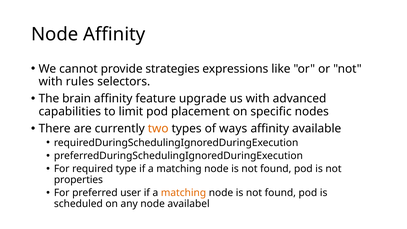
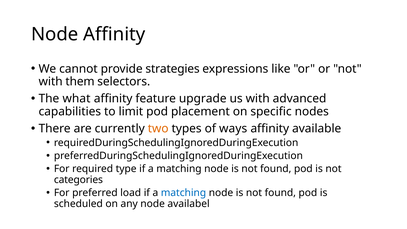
rules: rules -> them
brain: brain -> what
properties: properties -> categories
user: user -> load
matching at (183, 193) colour: orange -> blue
